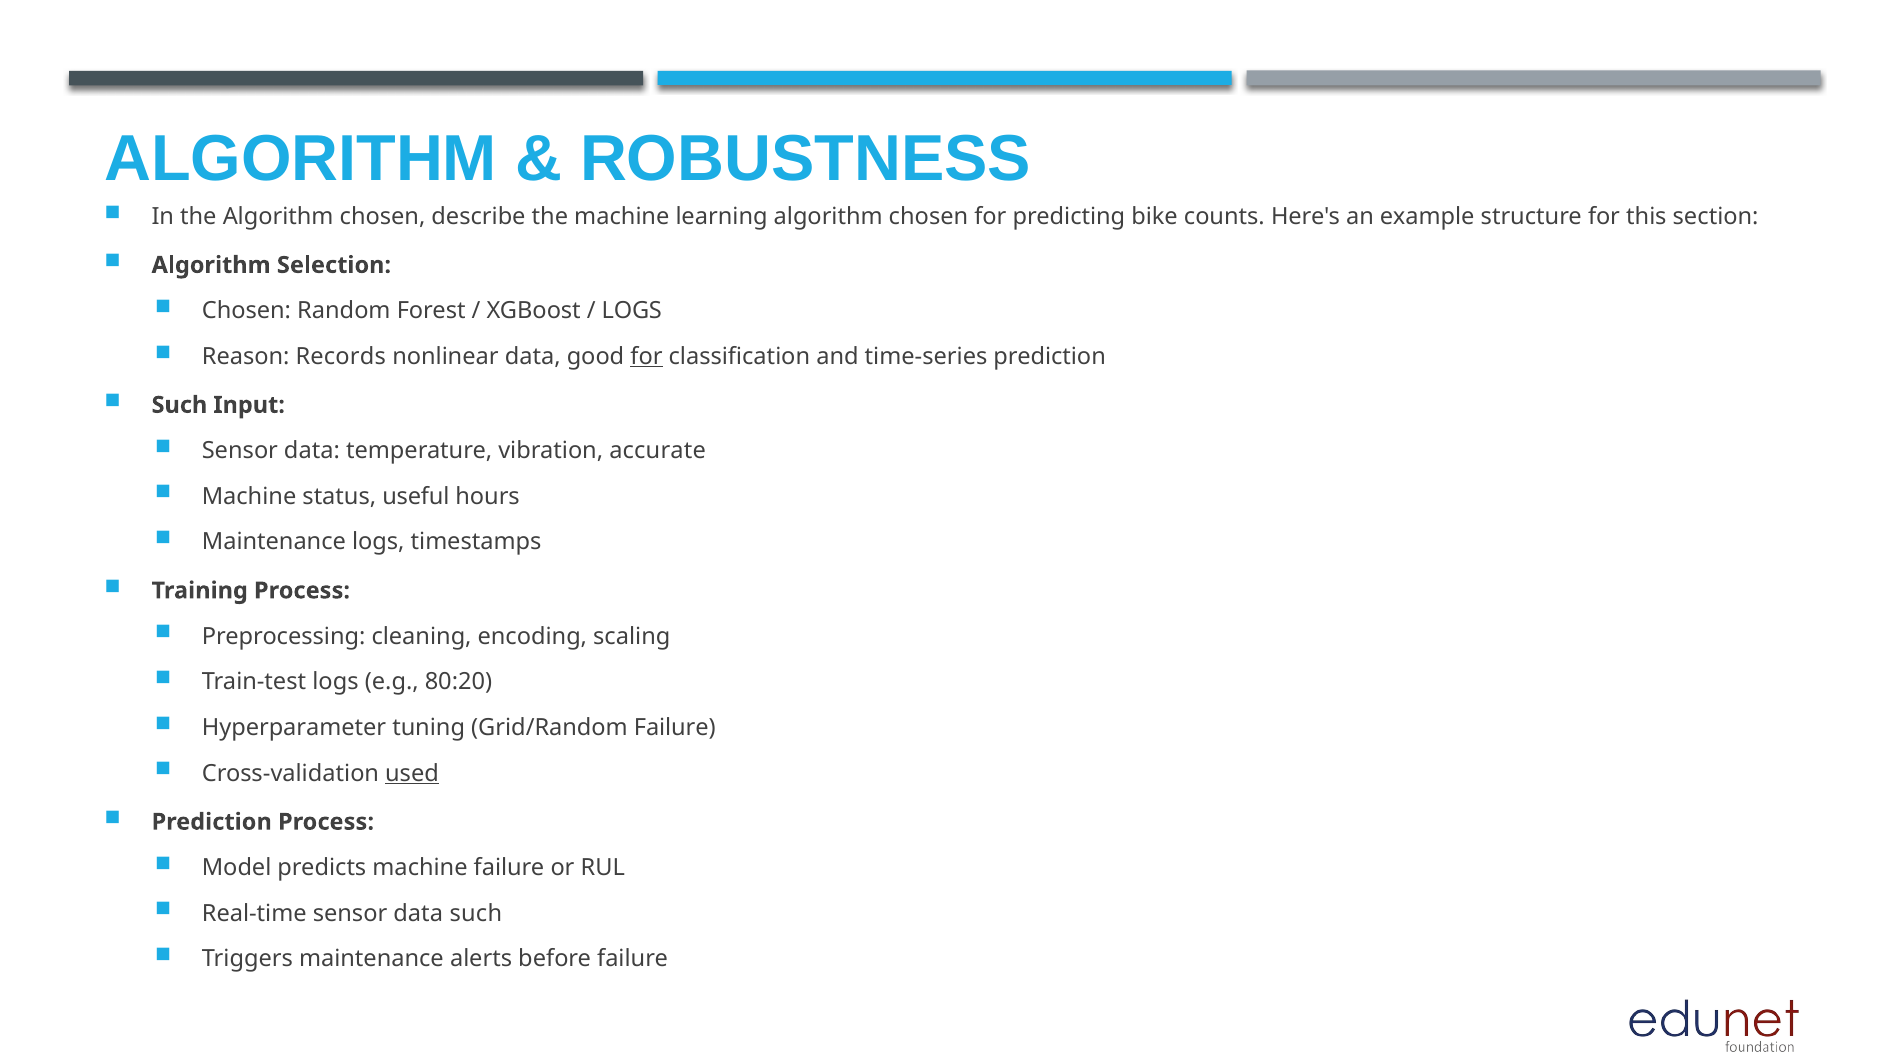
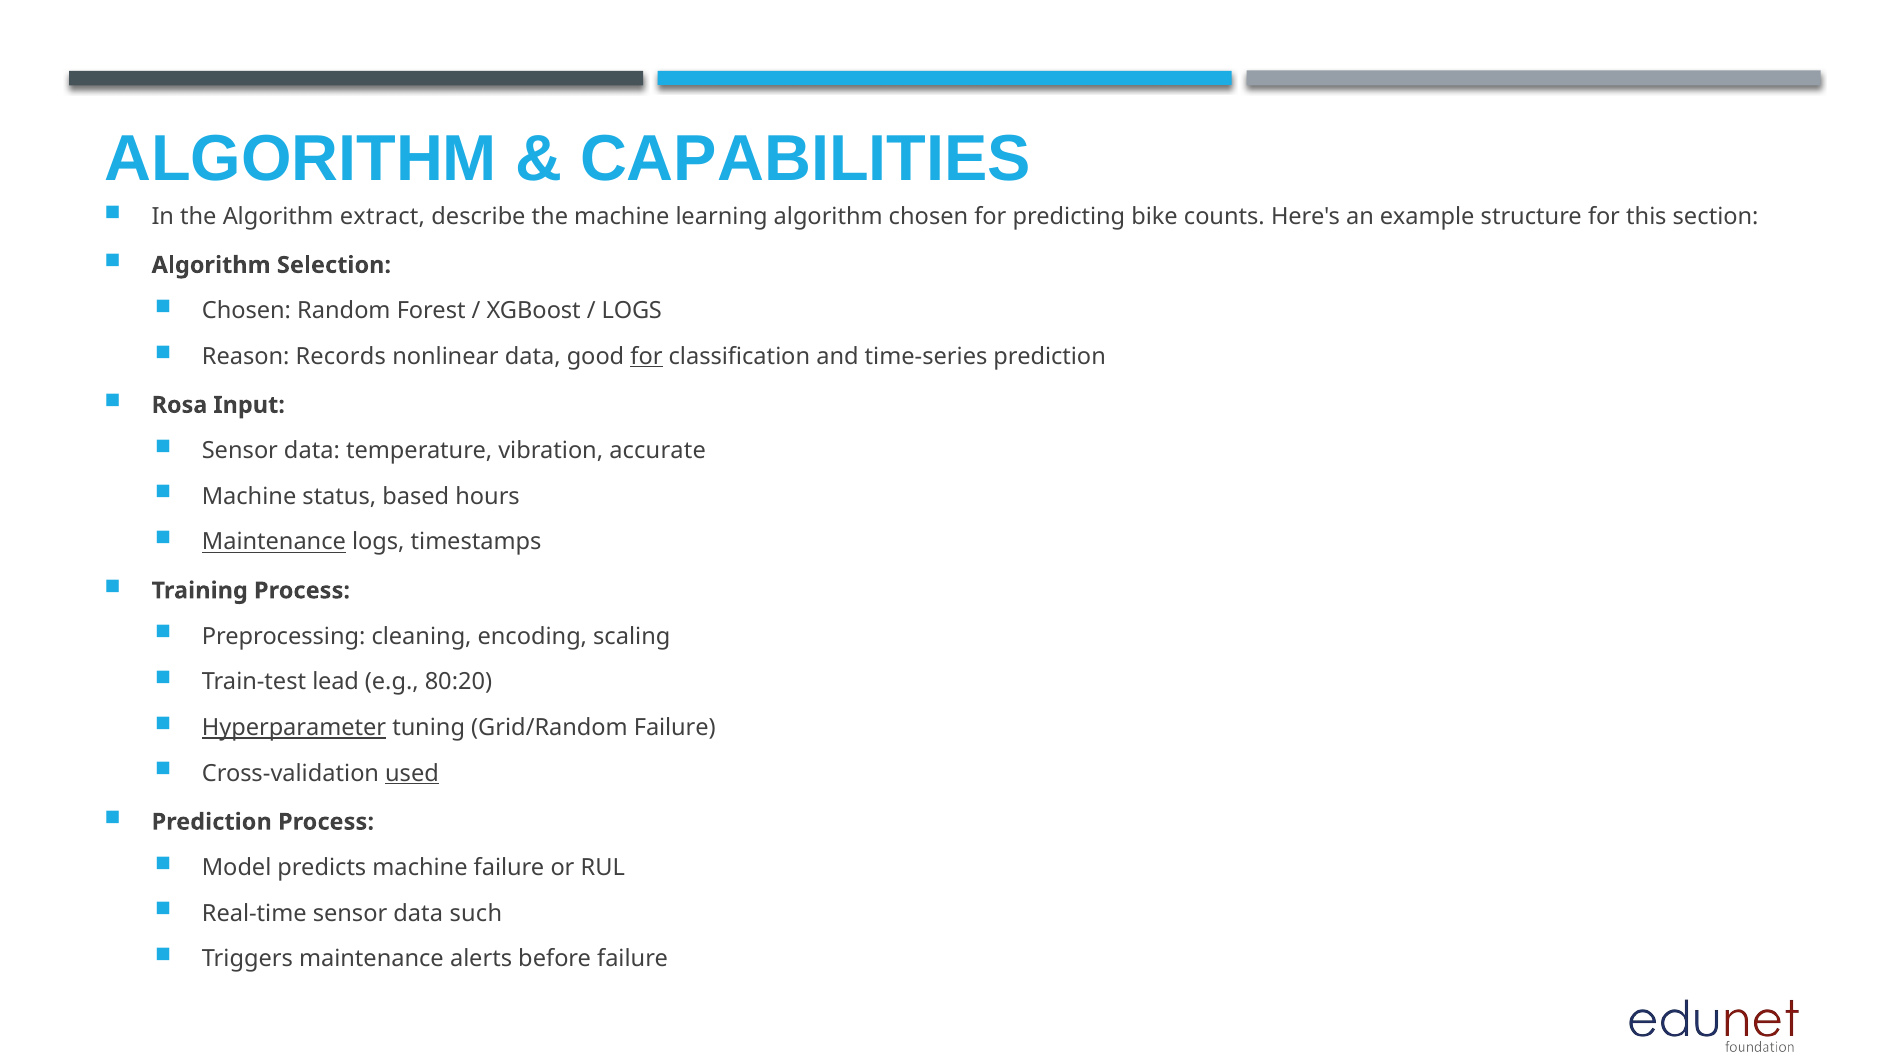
ROBUSTNESS: ROBUSTNESS -> CAPABILITIES
the Algorithm chosen: chosen -> extract
Such at (179, 405): Such -> Rosa
useful: useful -> based
Maintenance at (274, 542) underline: none -> present
Train-test logs: logs -> lead
Hyperparameter underline: none -> present
